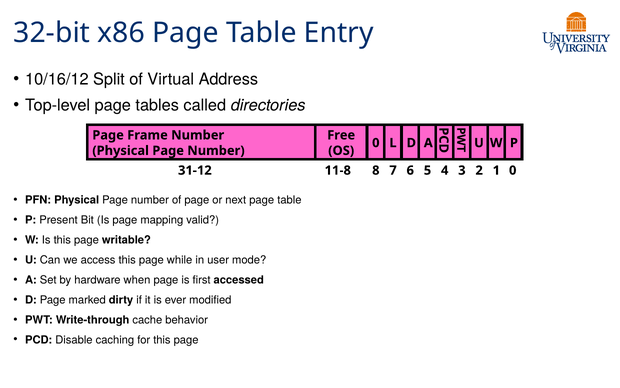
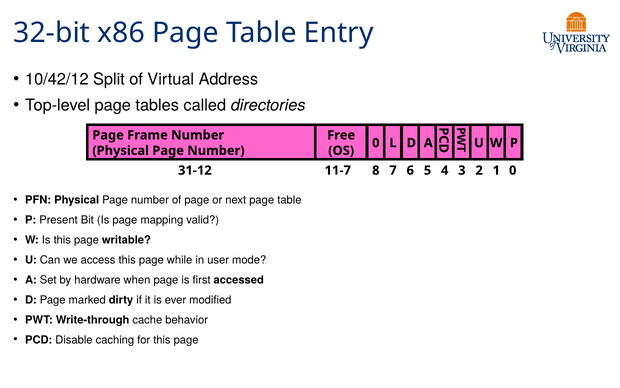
10/16/12: 10/16/12 -> 10/42/12
11-8: 11-8 -> 11-7
